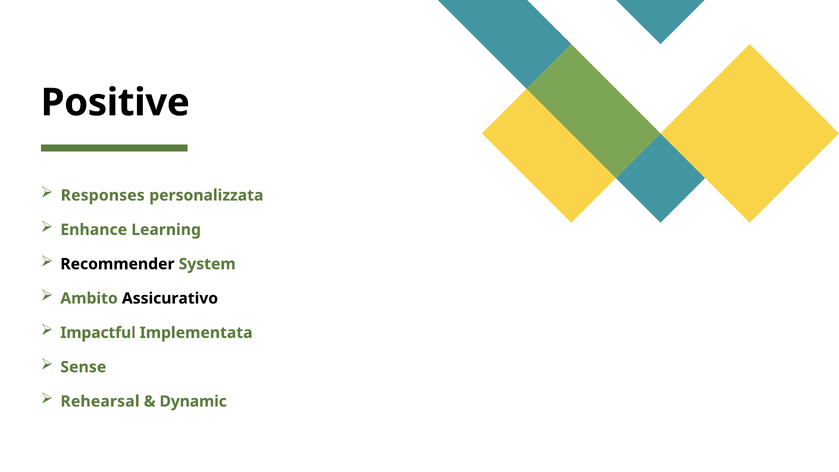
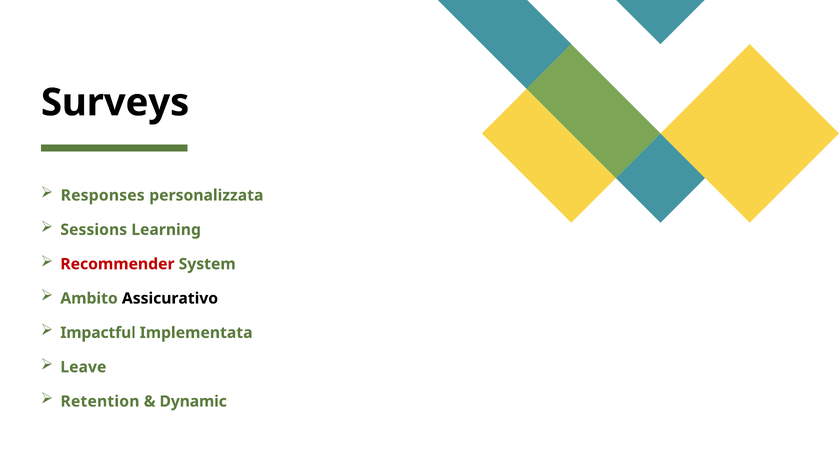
Positive: Positive -> Surveys
Enhance: Enhance -> Sessions
Recommender colour: black -> red
Sense: Sense -> Leave
Rehearsal: Rehearsal -> Retention
